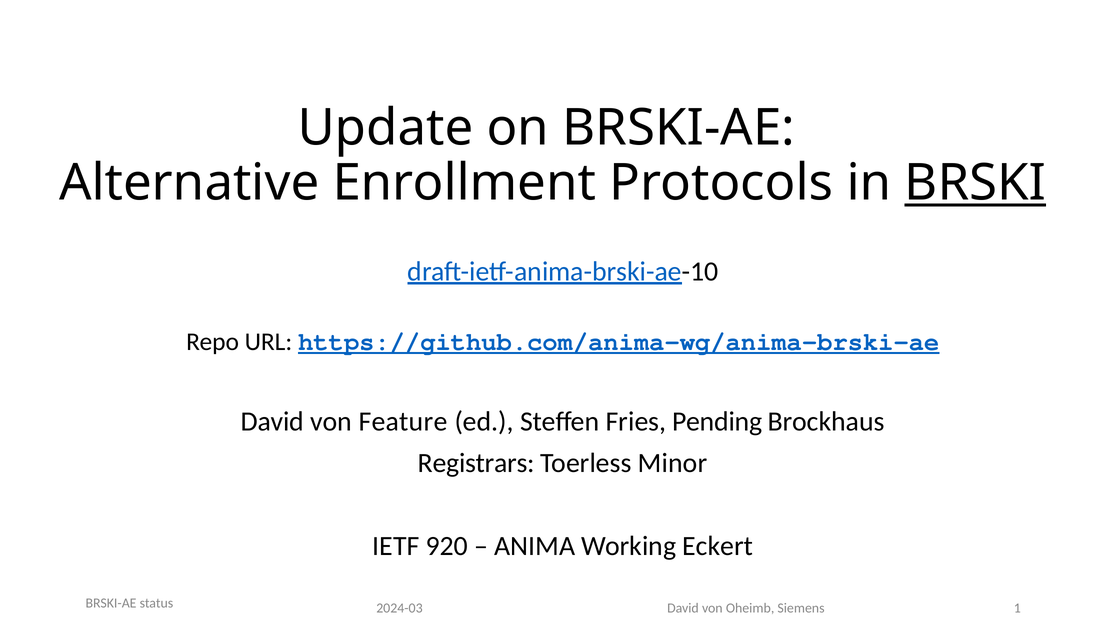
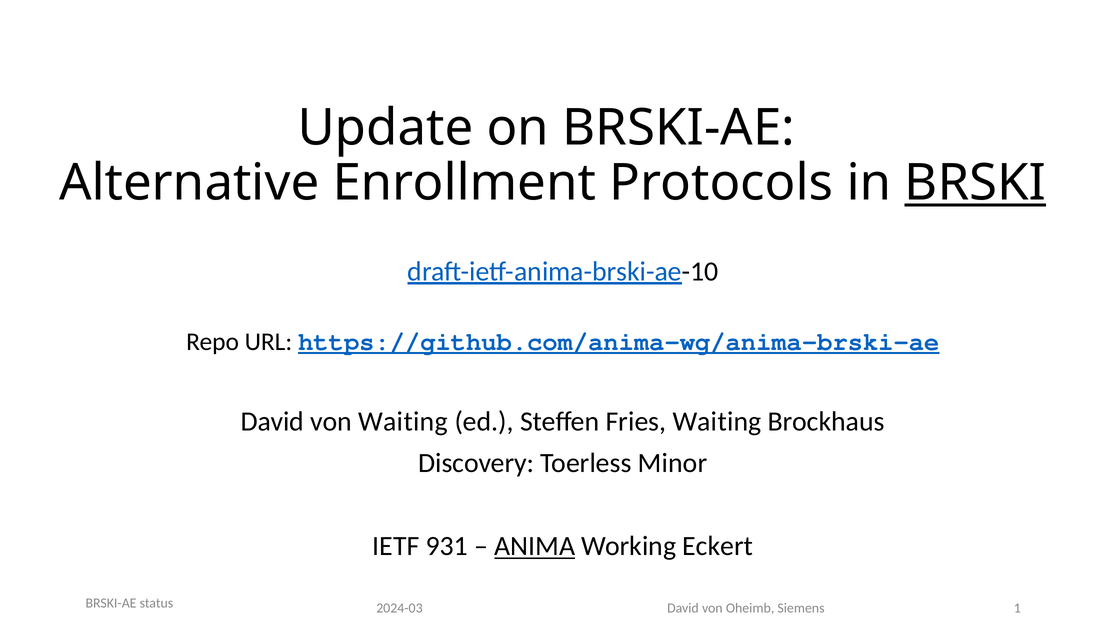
von Feature: Feature -> Waiting
Fries Pending: Pending -> Waiting
Registrars: Registrars -> Discovery
920: 920 -> 931
ANIMA underline: none -> present
